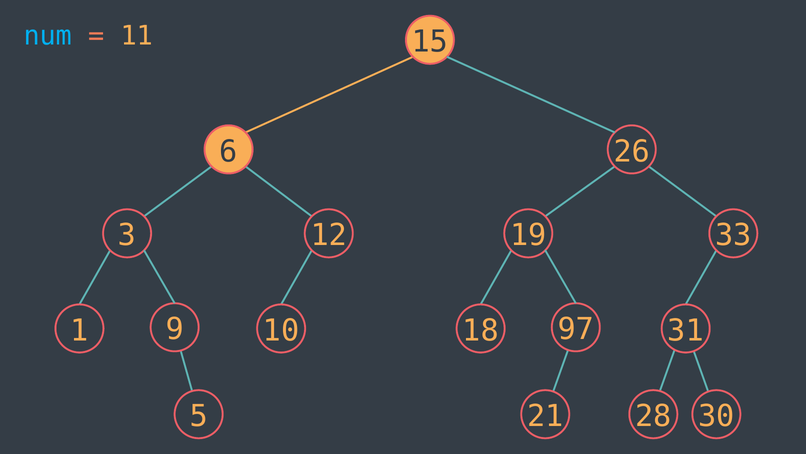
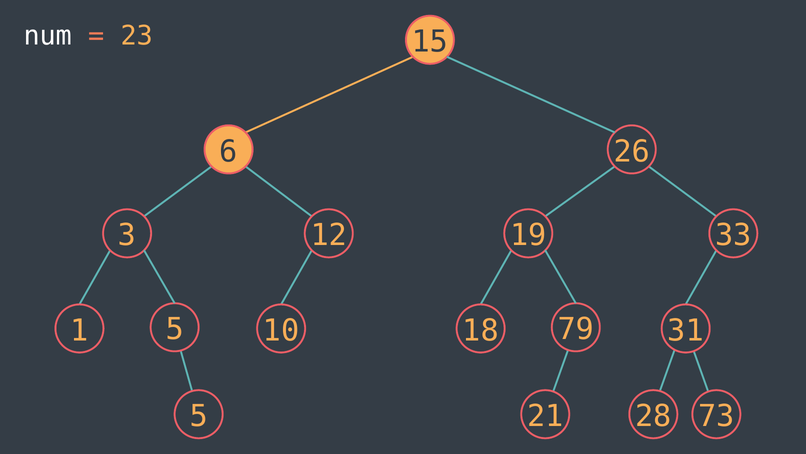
num colour: light blue -> white
11: 11 -> 23
1 9: 9 -> 5
97: 97 -> 79
30: 30 -> 73
